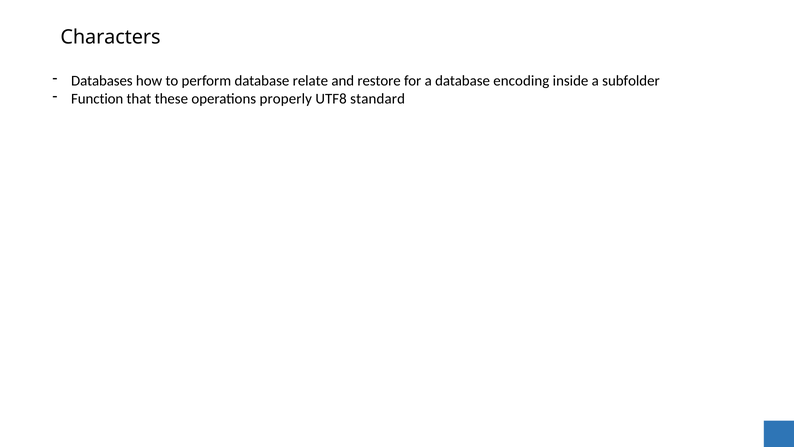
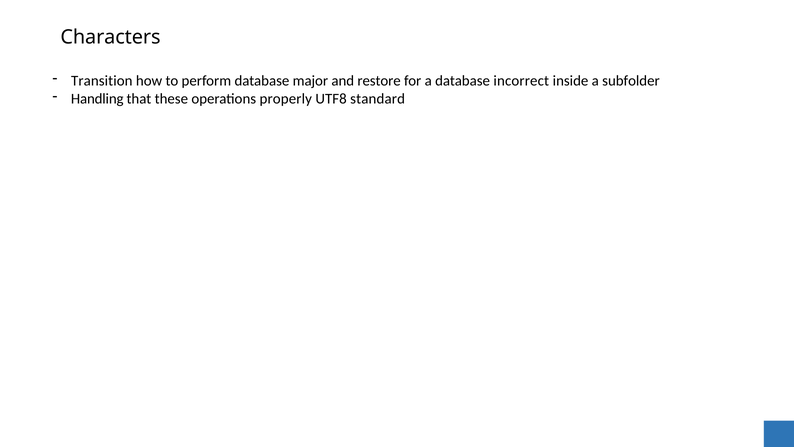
Databases: Databases -> Transition
relate: relate -> major
encoding: encoding -> incorrect
Function: Function -> Handling
